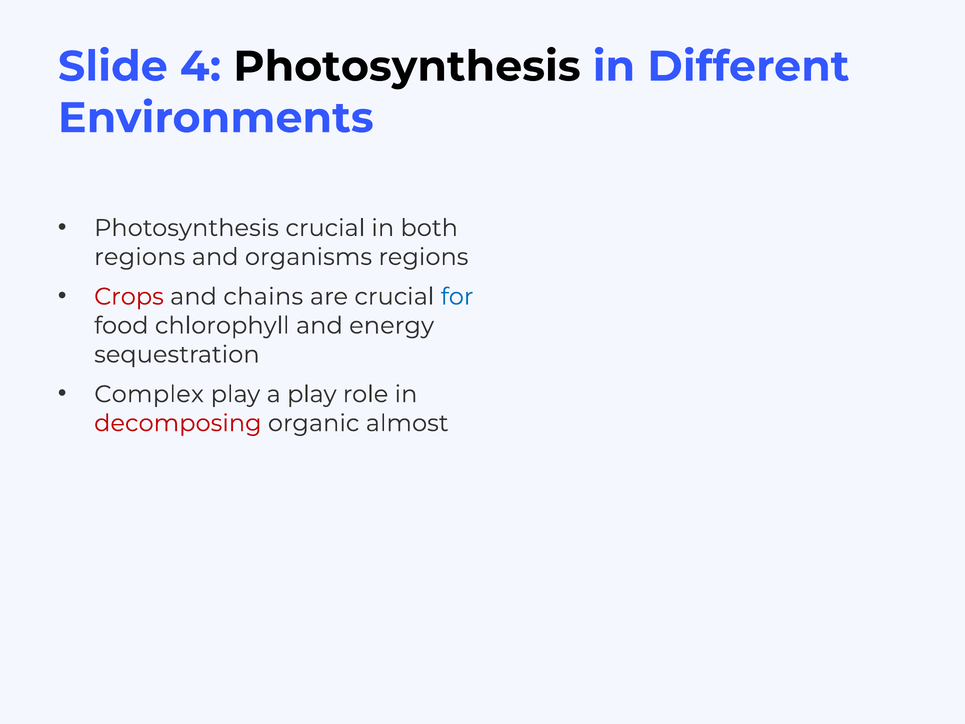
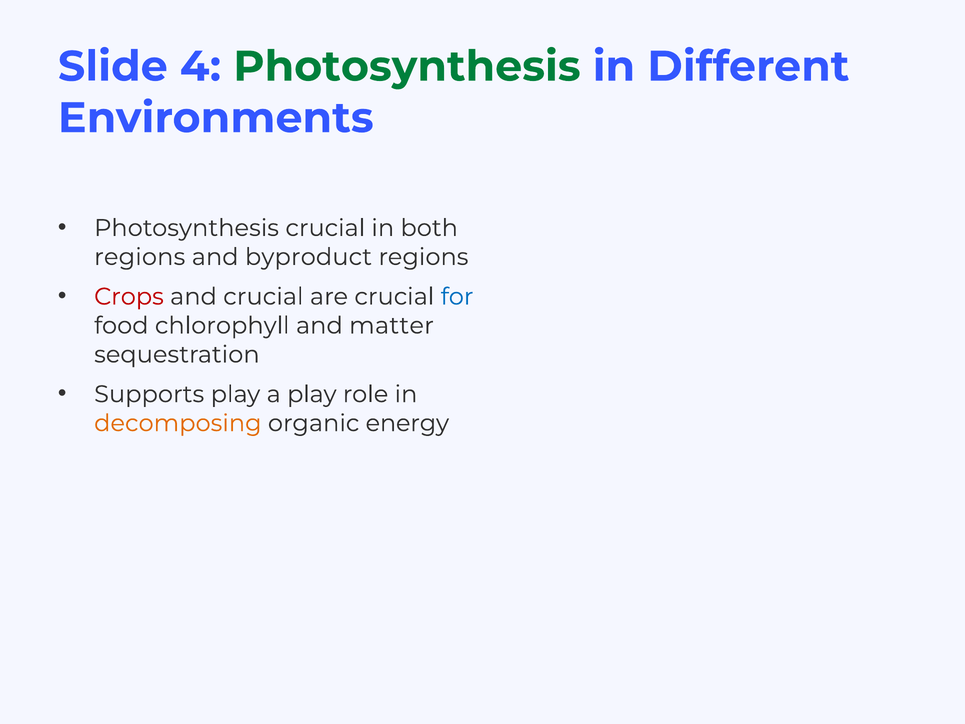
Photosynthesis at (407, 67) colour: black -> green
organisms: organisms -> byproduct
and chains: chains -> crucial
energy: energy -> matter
Complex: Complex -> Supports
decomposing colour: red -> orange
almost: almost -> energy
